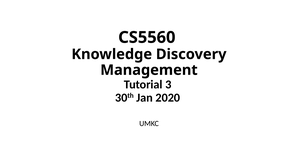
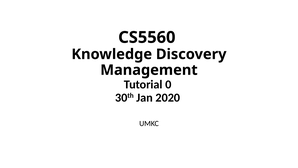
3: 3 -> 0
